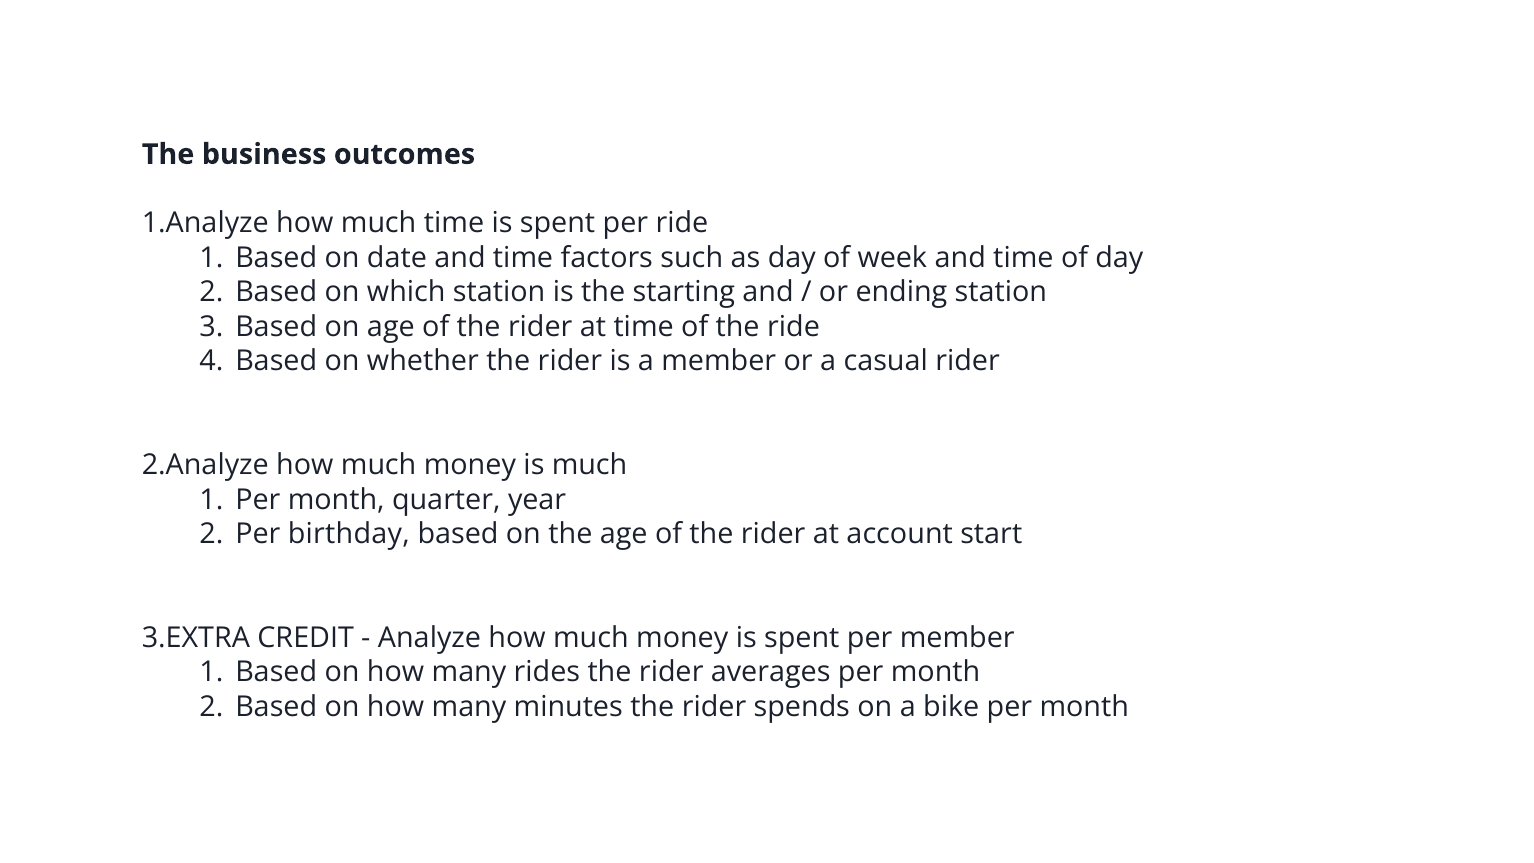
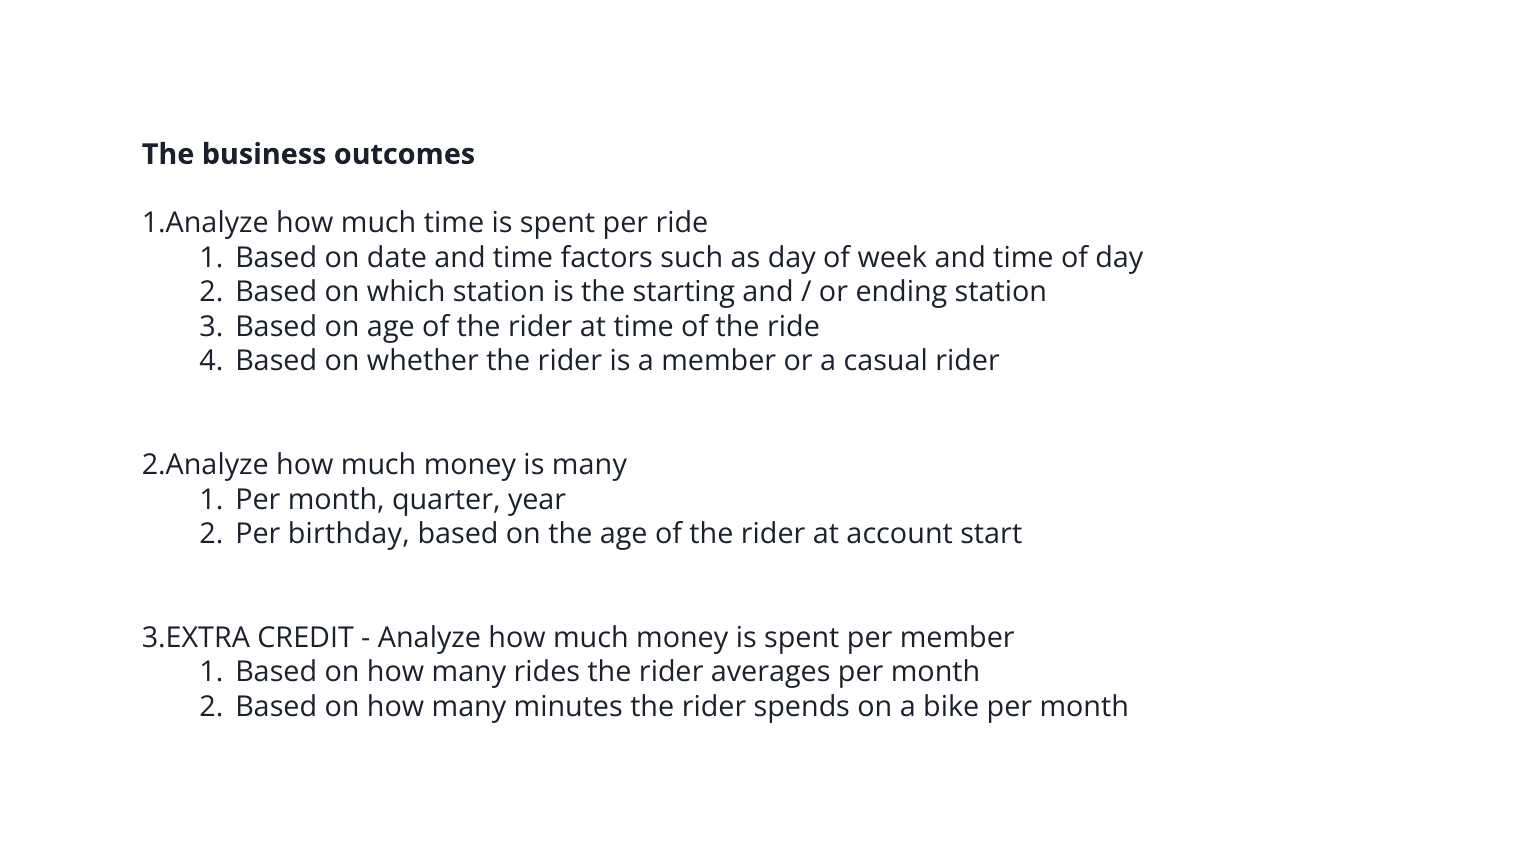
is much: much -> many
